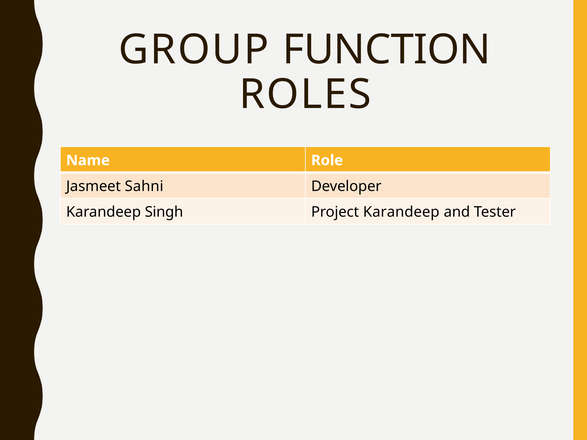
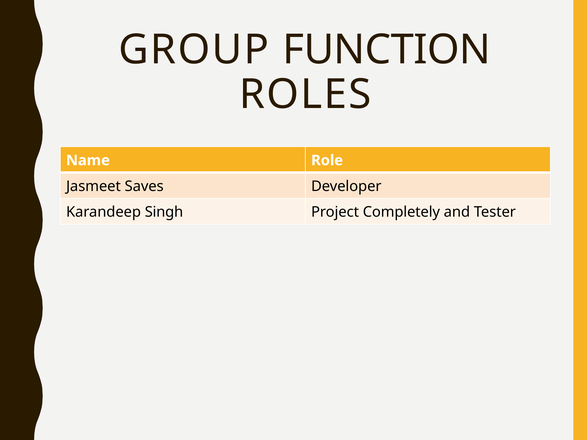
Sahni: Sahni -> Saves
Project Karandeep: Karandeep -> Completely
